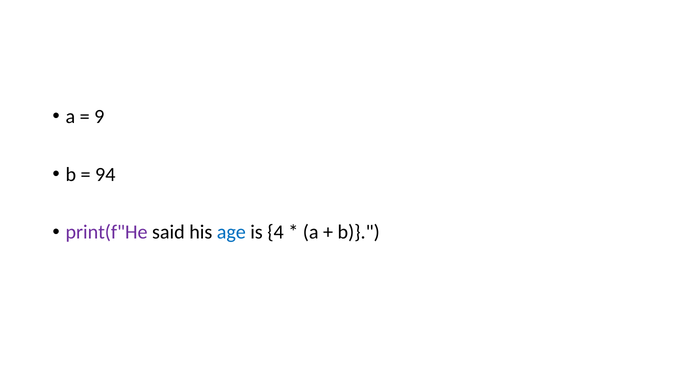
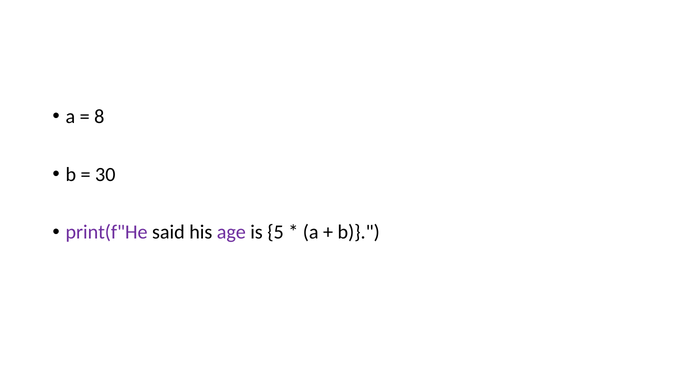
9: 9 -> 8
94: 94 -> 30
age colour: blue -> purple
4: 4 -> 5
